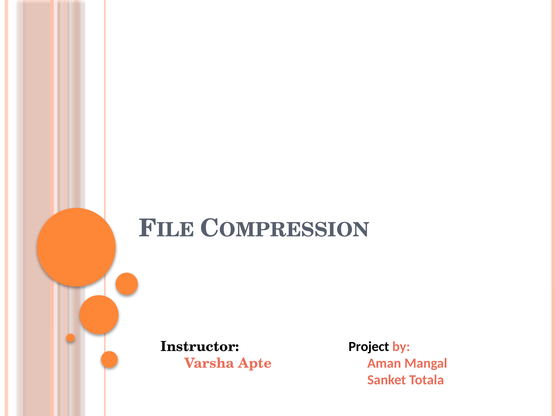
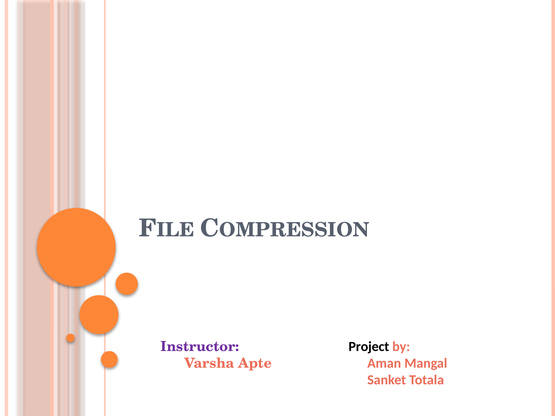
Instructor colour: black -> purple
